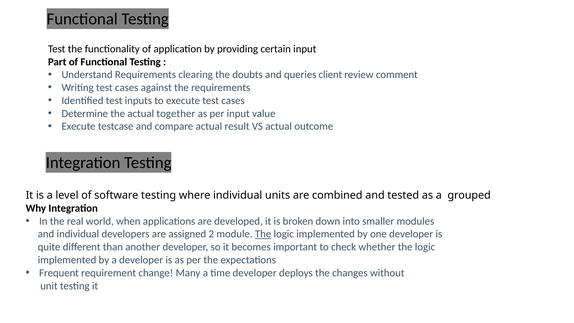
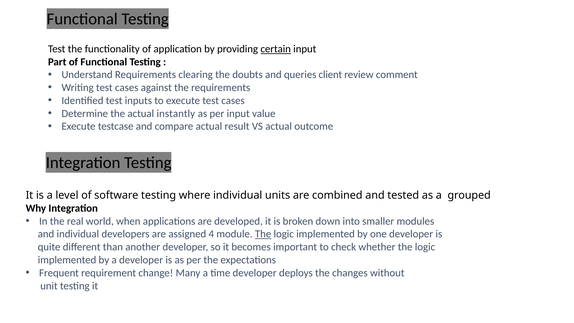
certain underline: none -> present
together: together -> instantly
2: 2 -> 4
